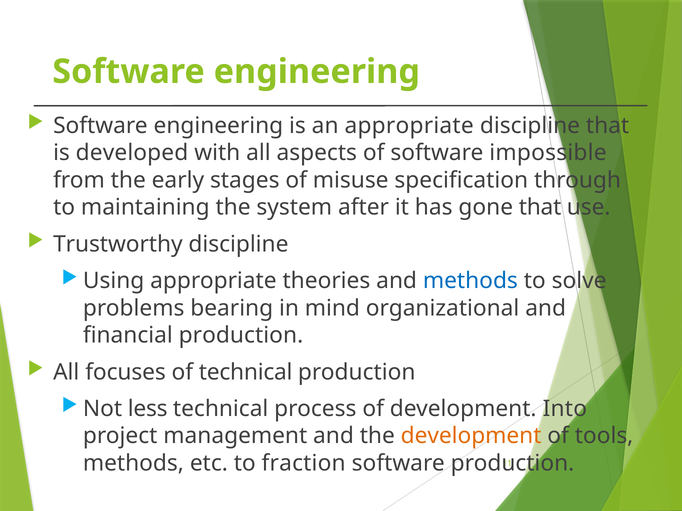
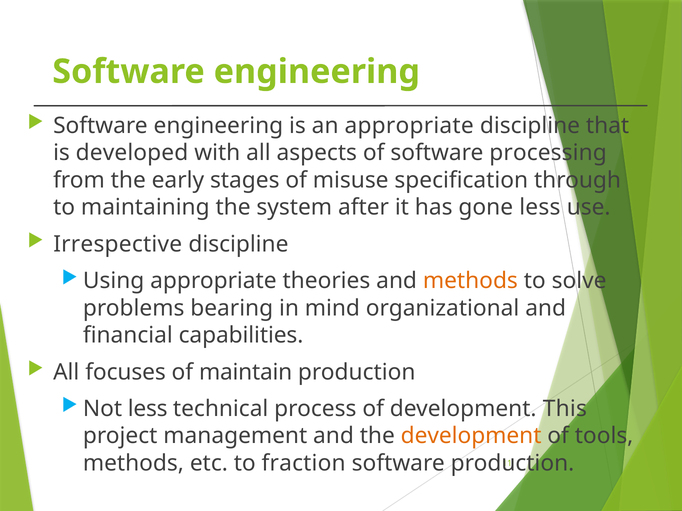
impossible: impossible -> processing
gone that: that -> less
Trustworthy: Trustworthy -> Irrespective
methods at (470, 281) colour: blue -> orange
financial production: production -> capabilities
of technical: technical -> maintain
Into: Into -> This
